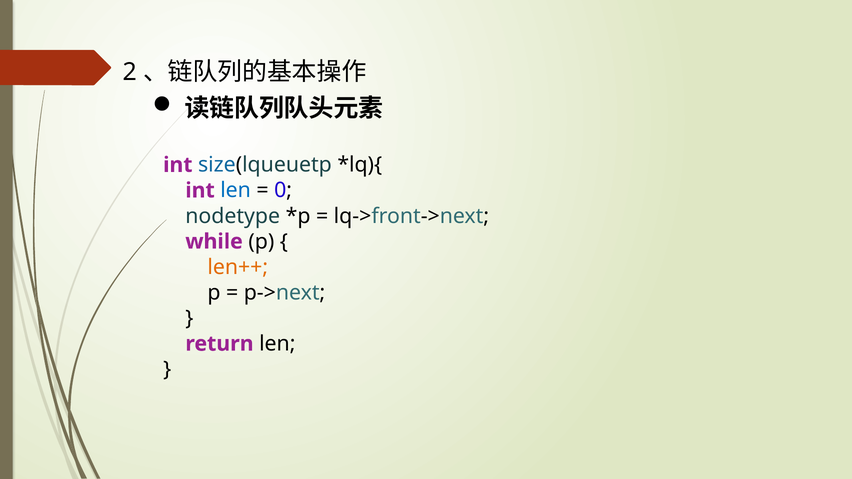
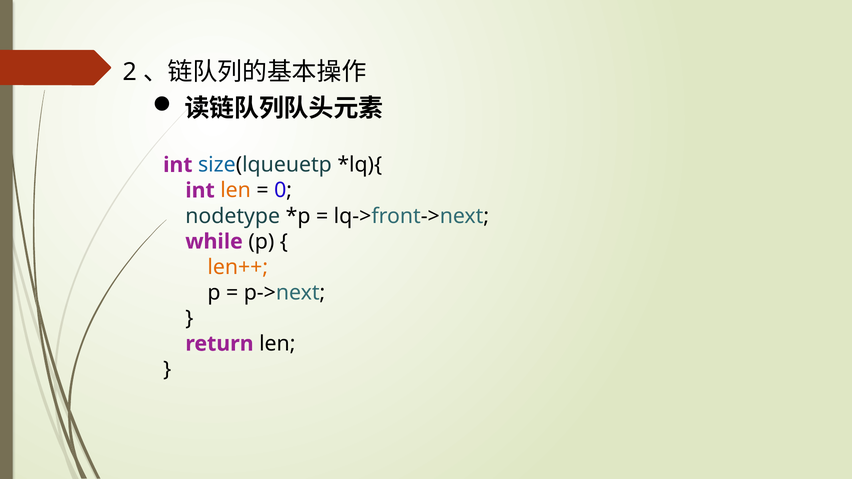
len at (236, 191) colour: blue -> orange
